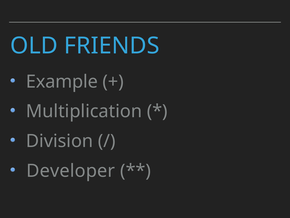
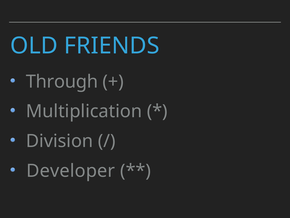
Example: Example -> Through
